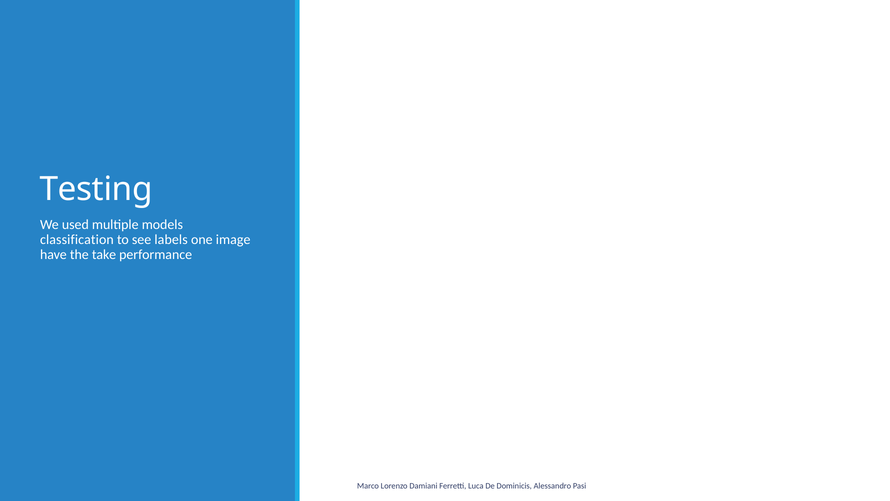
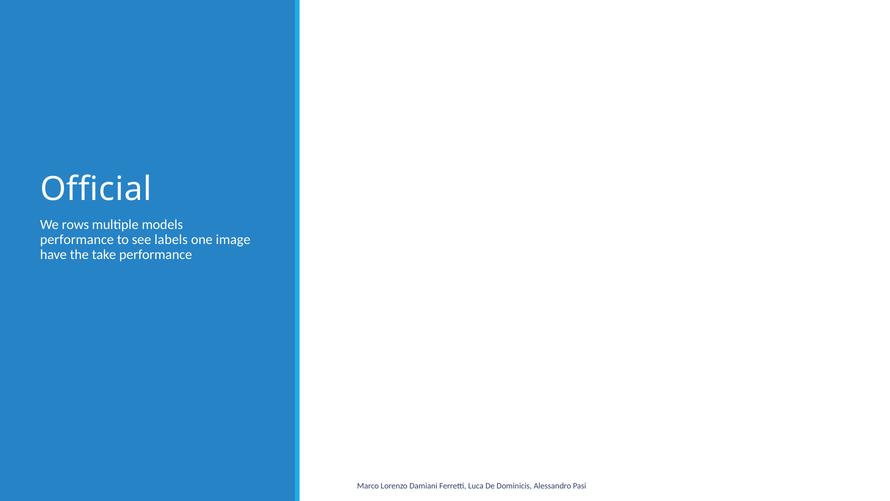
Testing: Testing -> Official
used: used -> rows
classification at (77, 239): classification -> performance
